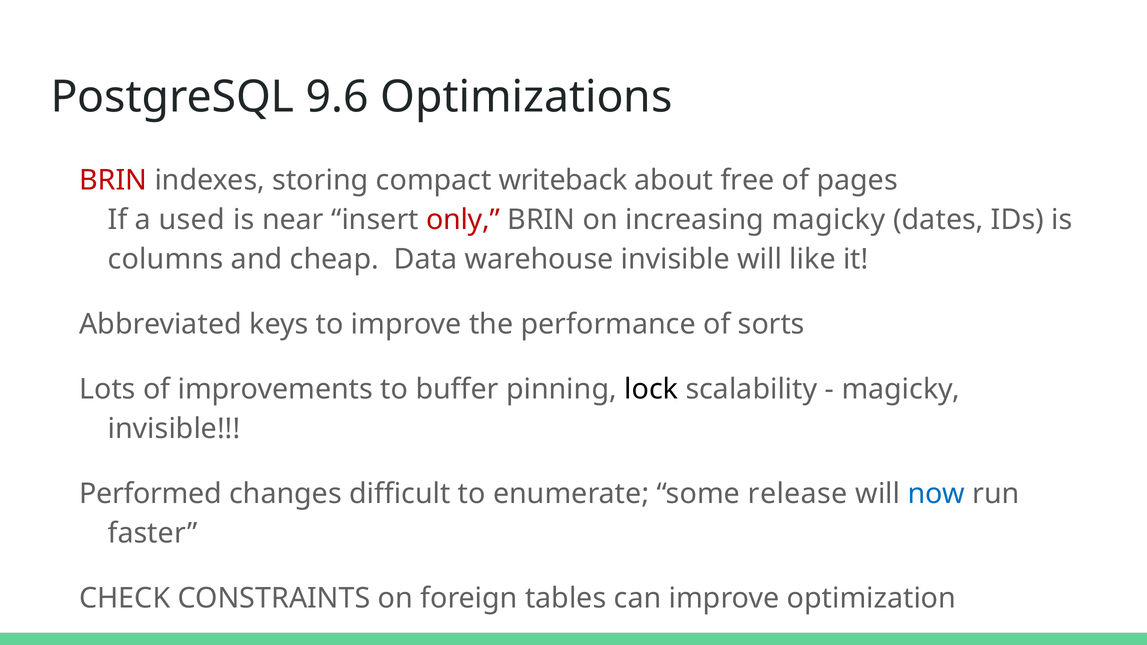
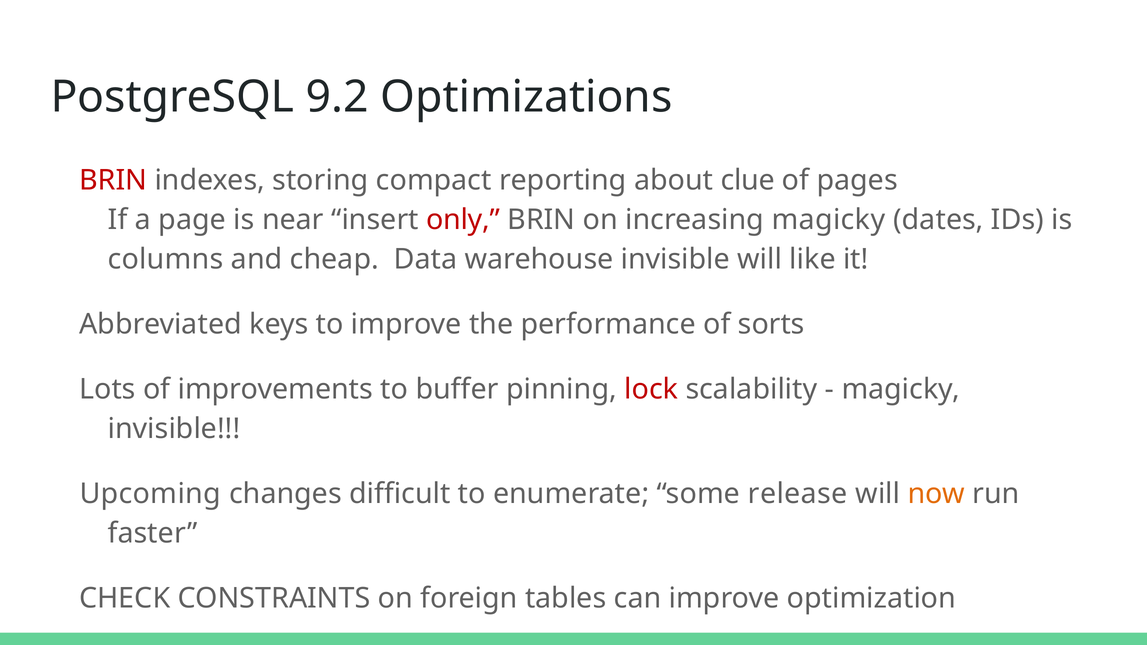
9.6: 9.6 -> 9.2
writeback: writeback -> reporting
free: free -> clue
used: used -> page
lock colour: black -> red
Performed: Performed -> Upcoming
now colour: blue -> orange
